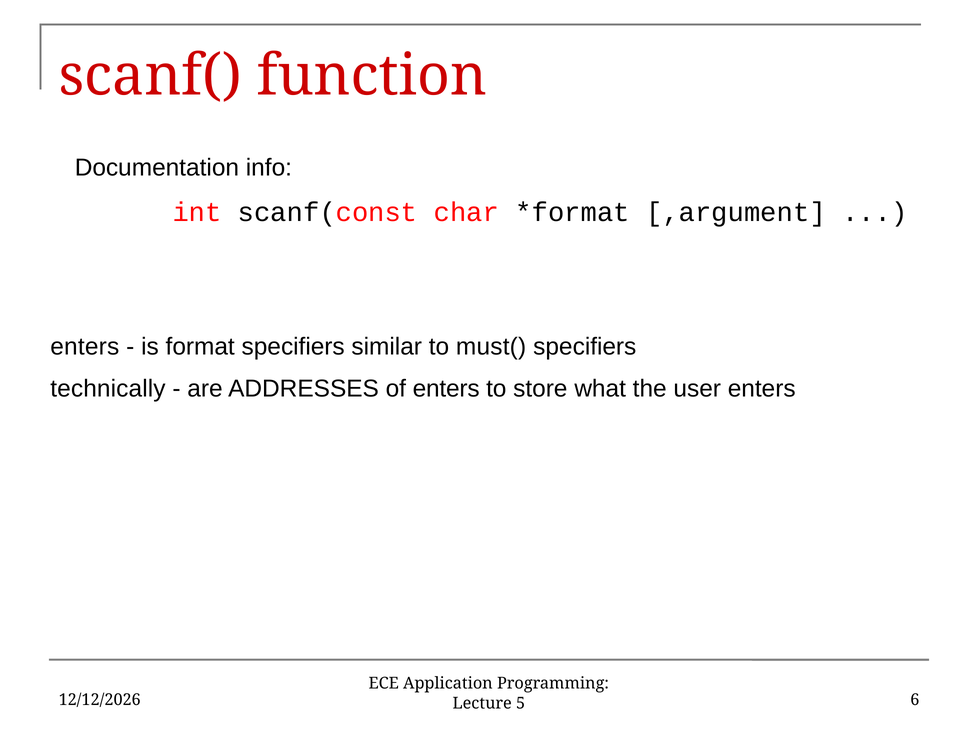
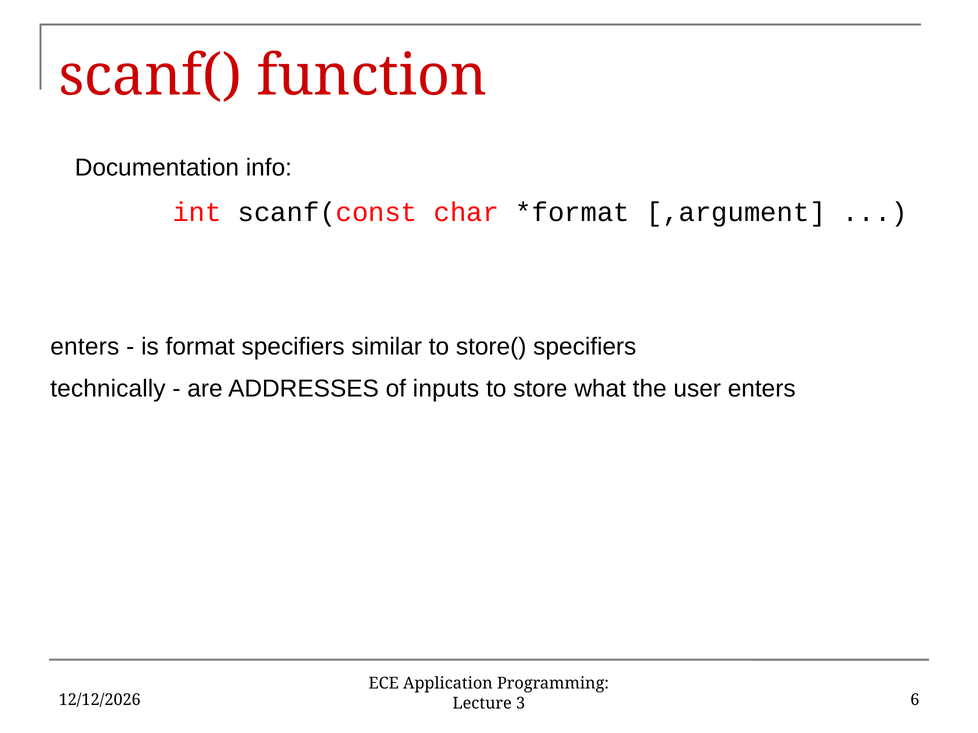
must(: must( -> store(
of enters: enters -> inputs
5: 5 -> 3
